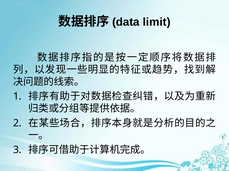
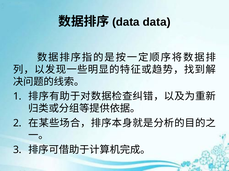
limit: limit -> data
